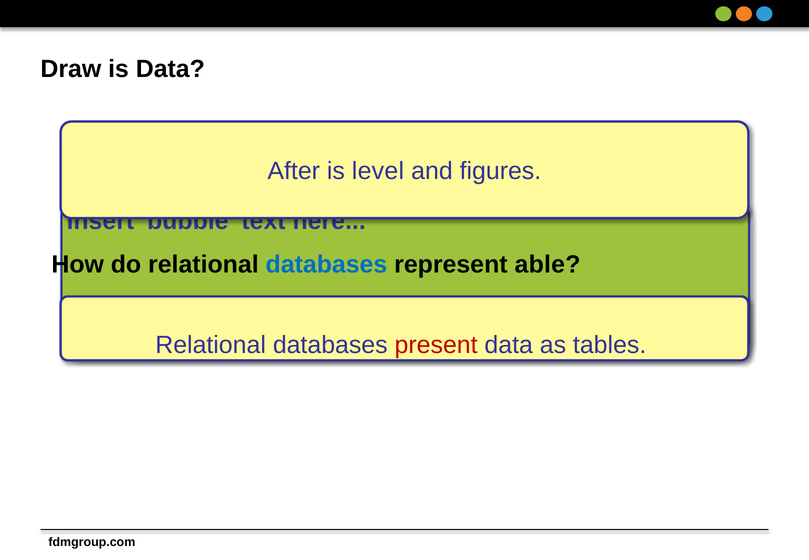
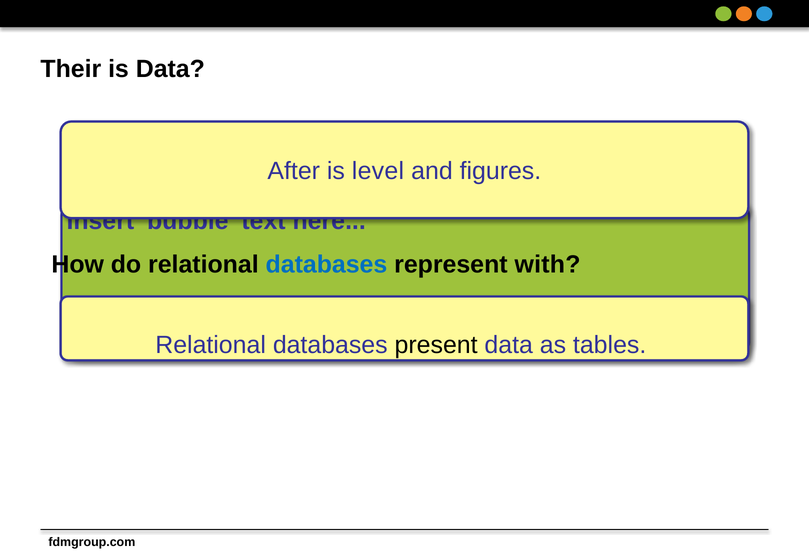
Draw: Draw -> Their
able: able -> with
present colour: red -> black
